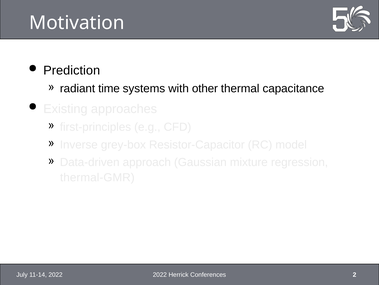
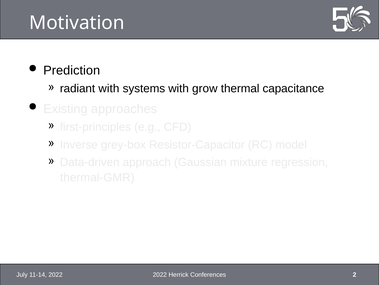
radiant time: time -> with
other: other -> grow
